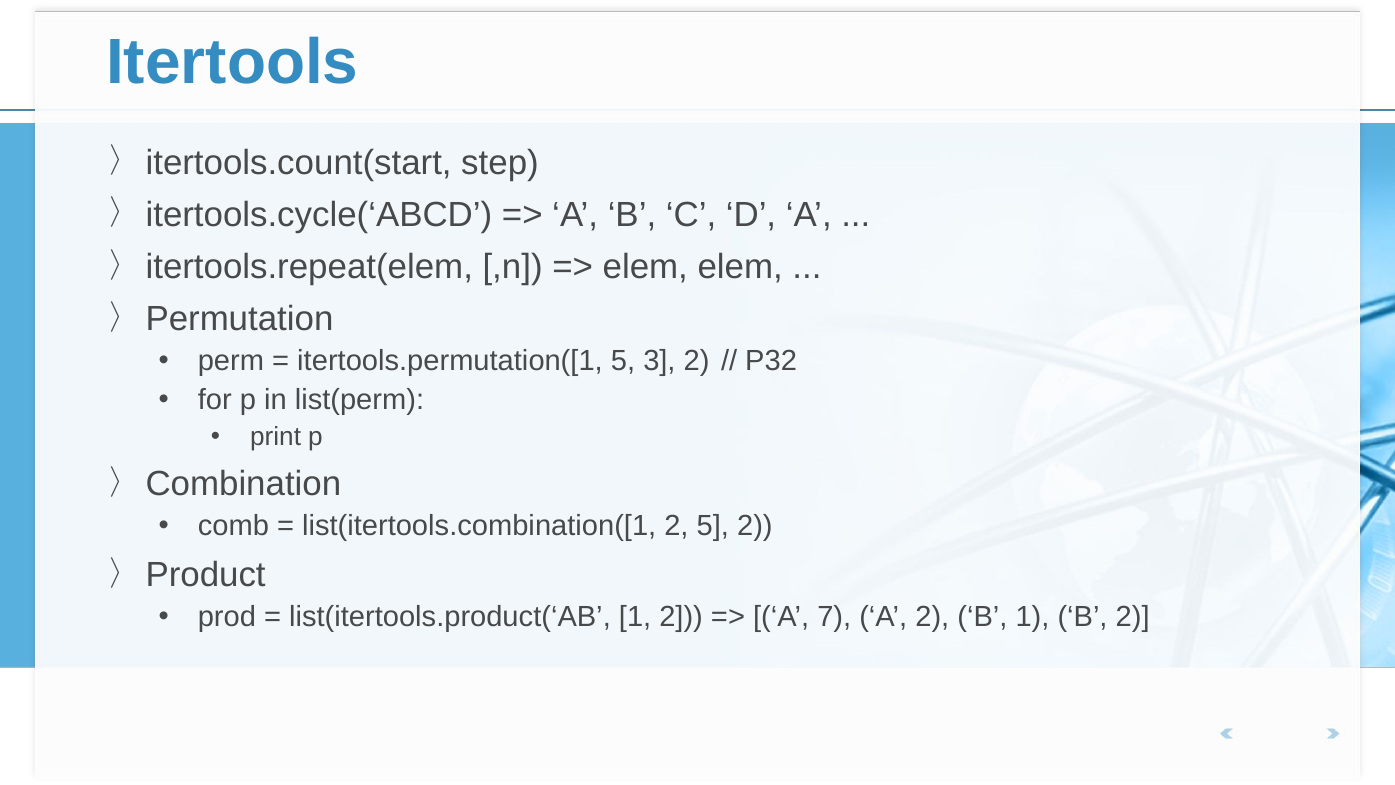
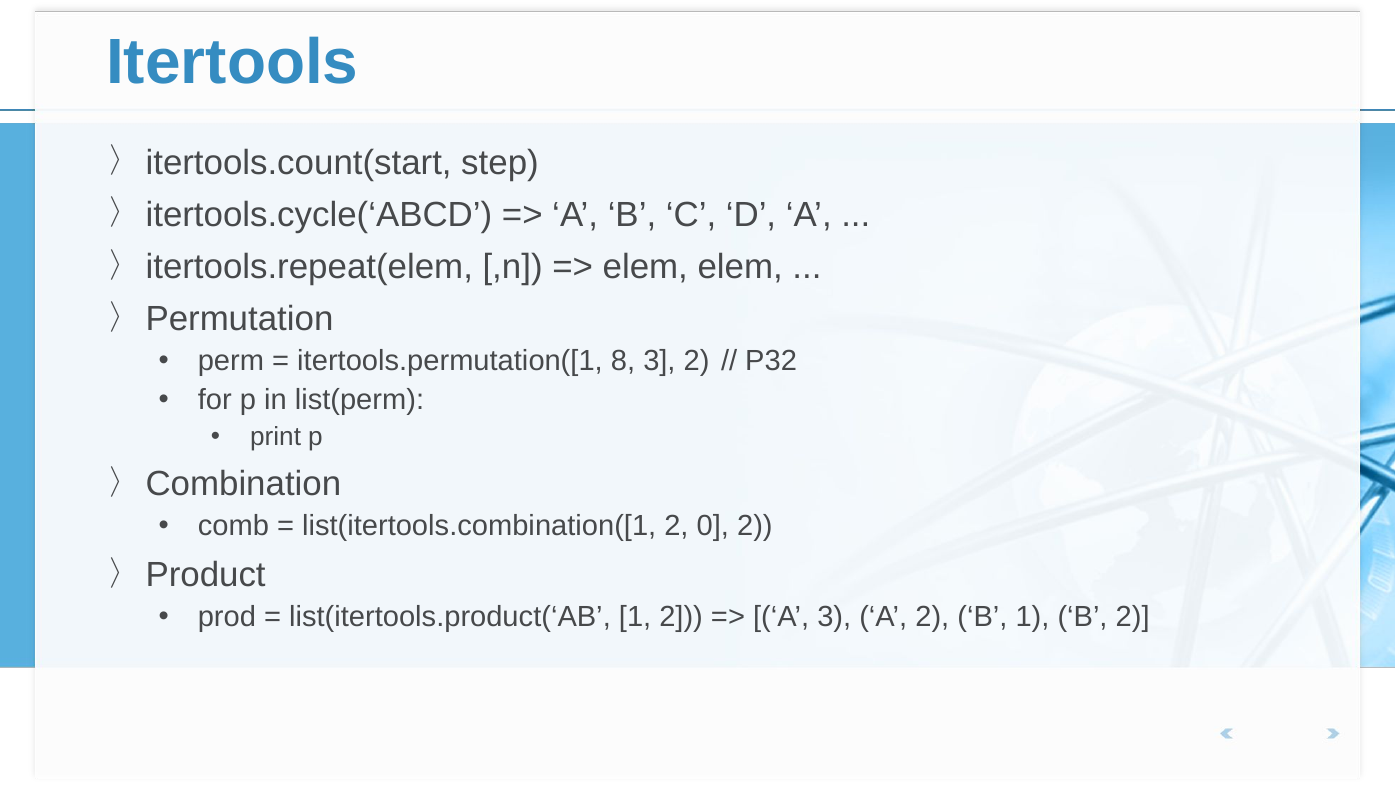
itertools.permutation([1 5: 5 -> 8
2 5: 5 -> 0
A 7: 7 -> 3
